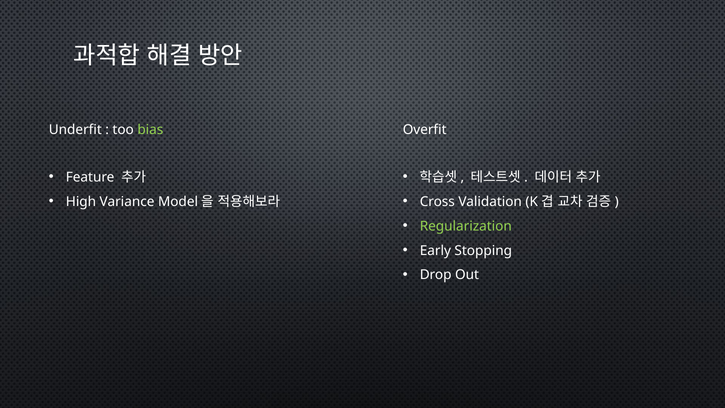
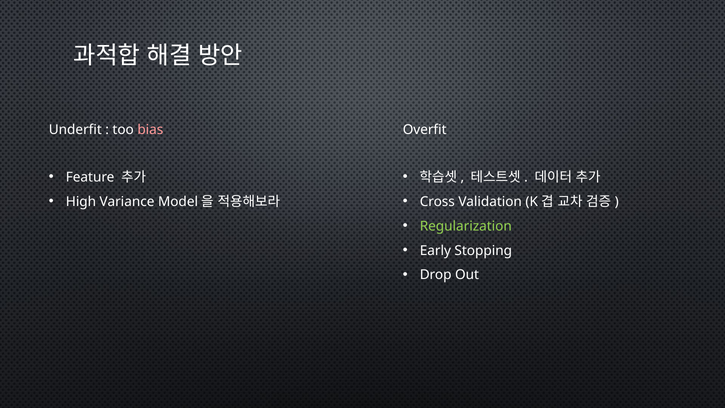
bias colour: light green -> pink
